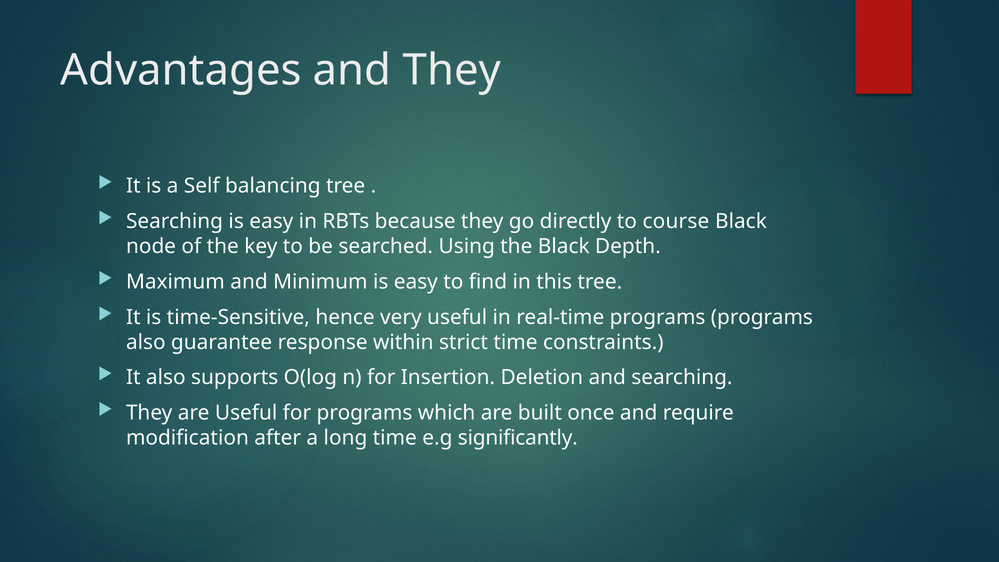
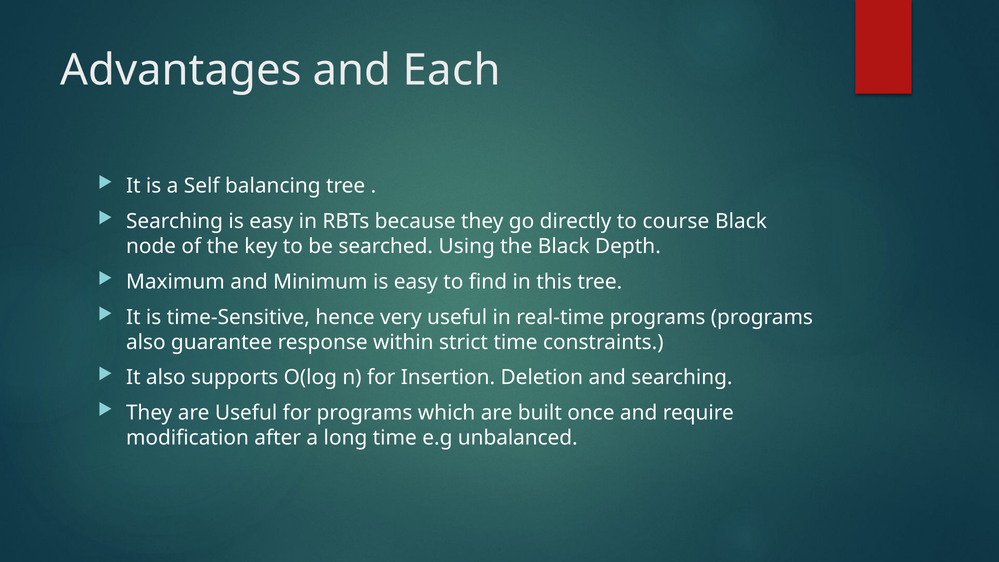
and They: They -> Each
significantly: significantly -> unbalanced
